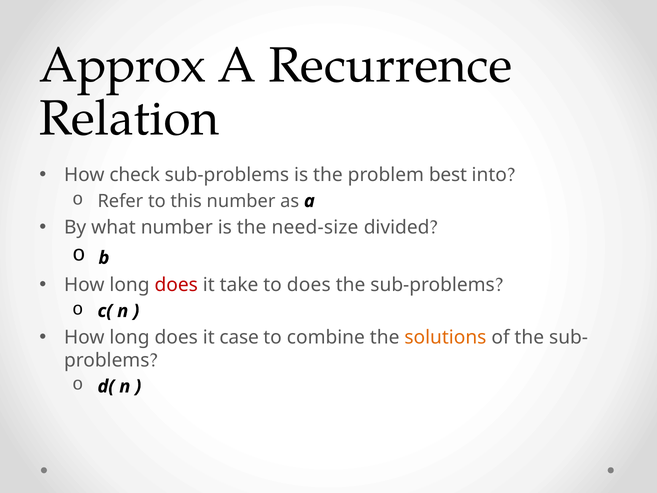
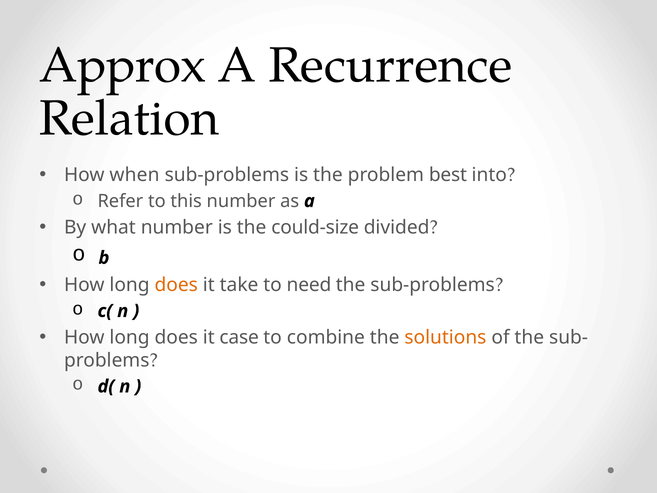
check: check -> when
need-size: need-size -> could-size
does at (176, 285) colour: red -> orange
to does: does -> need
